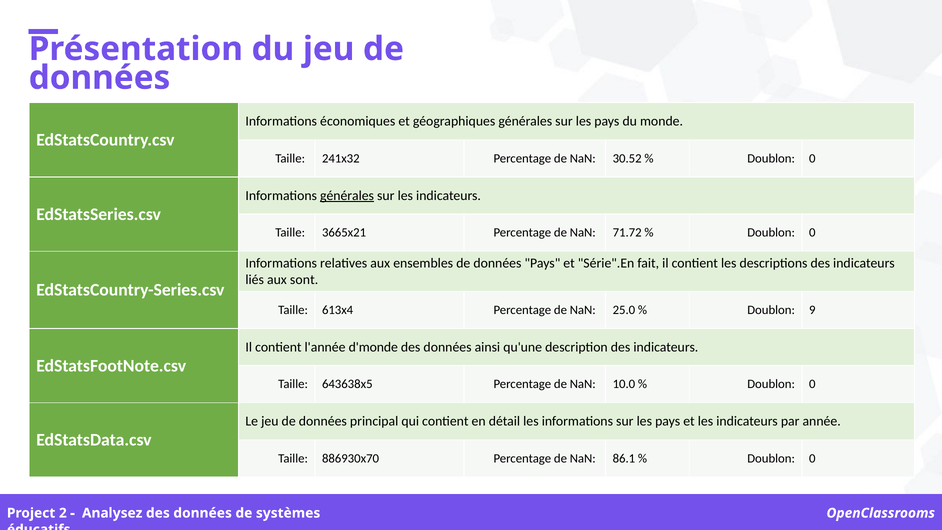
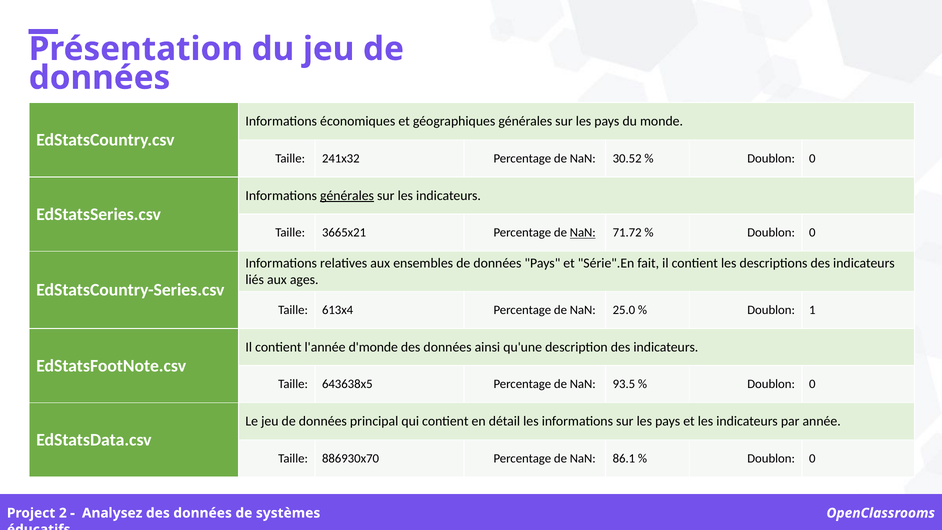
NaN at (583, 233) underline: none -> present
sont: sont -> ages
9: 9 -> 1
10.0: 10.0 -> 93.5
